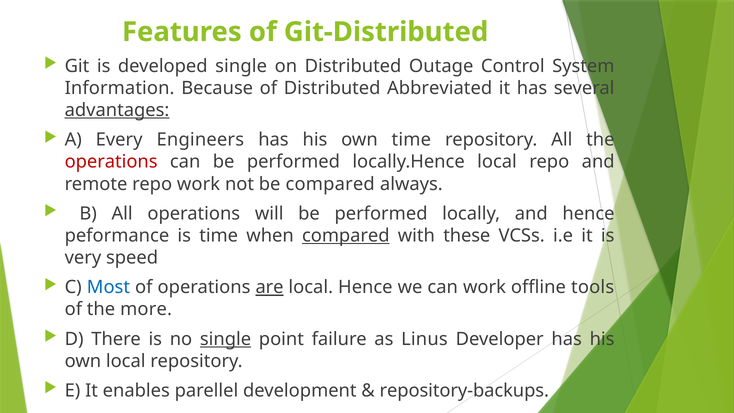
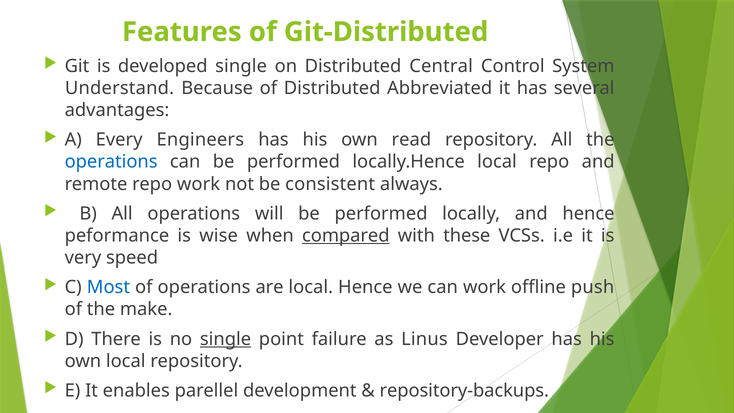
Outage: Outage -> Central
Information: Information -> Understand
advantages underline: present -> none
own time: time -> read
operations at (111, 162) colour: red -> blue
be compared: compared -> consistent
is time: time -> wise
are underline: present -> none
tools: tools -> push
more: more -> make
